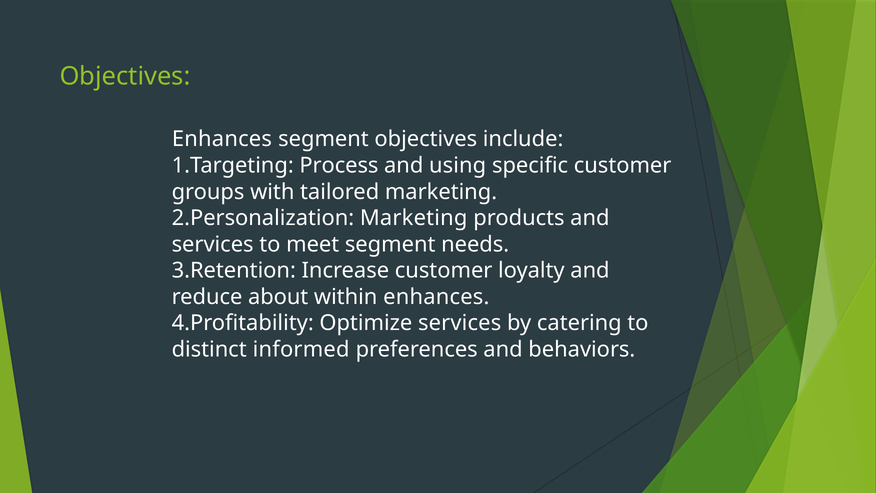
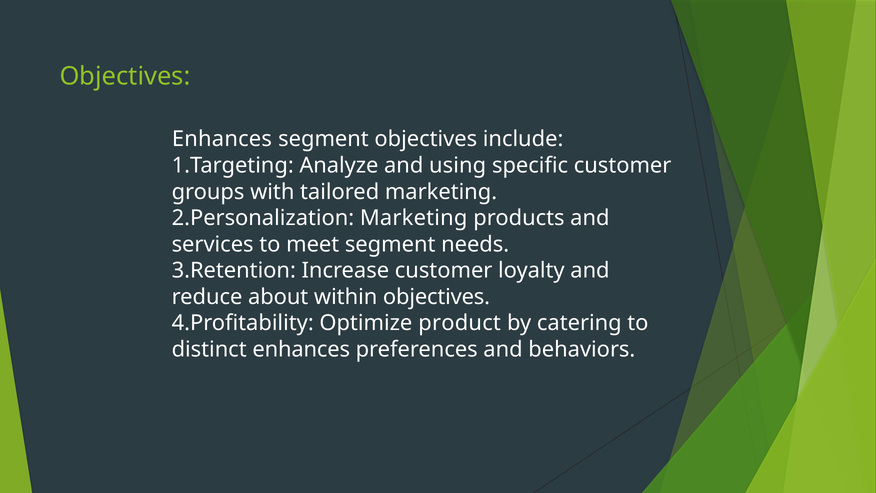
Process: Process -> Analyze
within enhances: enhances -> objectives
Optimize services: services -> product
distinct informed: informed -> enhances
